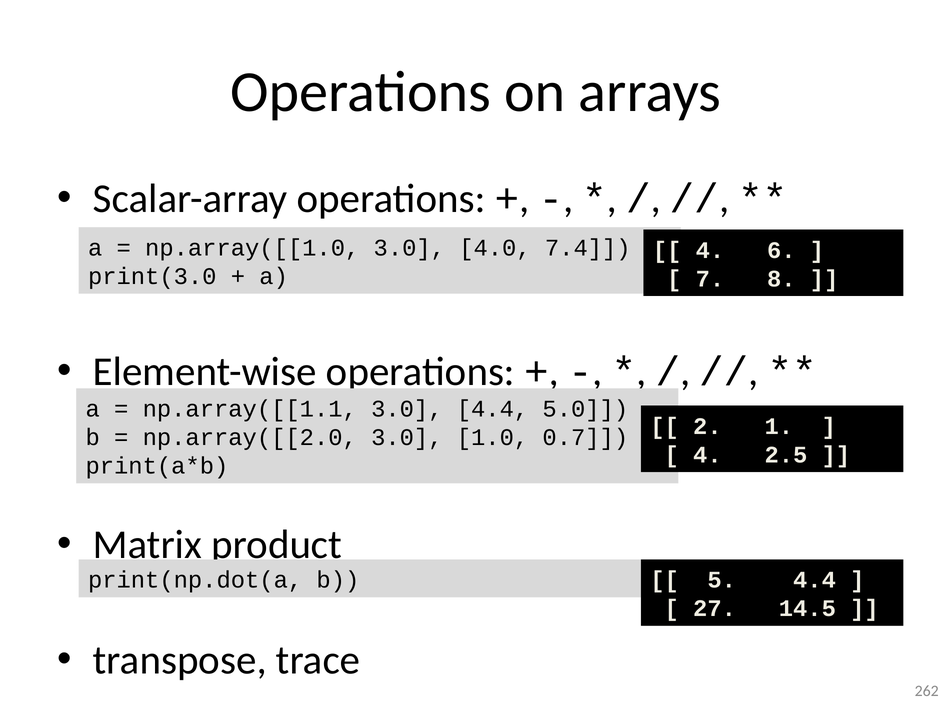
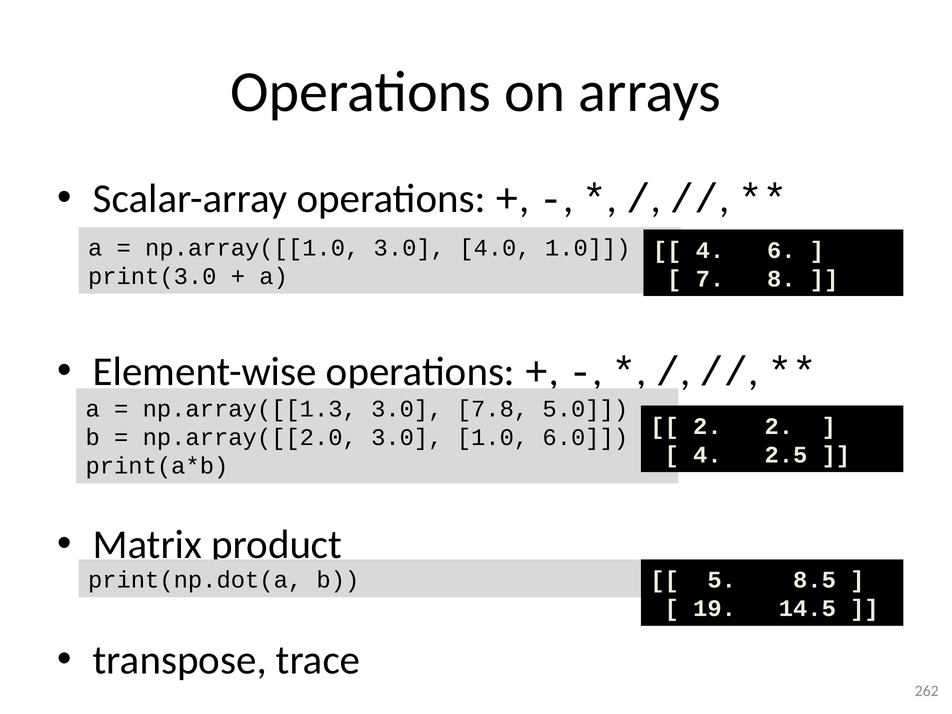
4.0 7.4: 7.4 -> 1.0
np.array([[1.1: np.array([[1.1 -> np.array([[1.3
3.0 4.4: 4.4 -> 7.8
2 1: 1 -> 2
0.7: 0.7 -> 6.0
5 4.4: 4.4 -> 8.5
27: 27 -> 19
